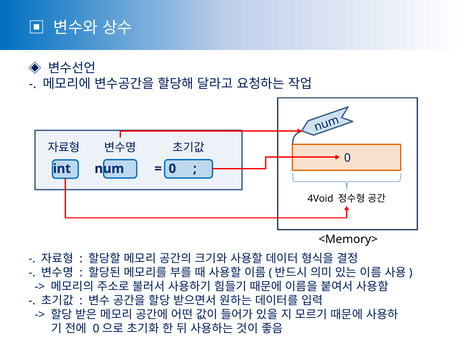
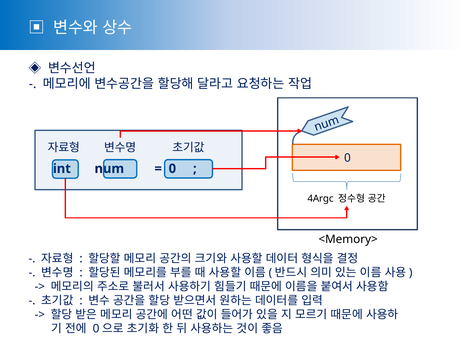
4Void: 4Void -> 4Argc
